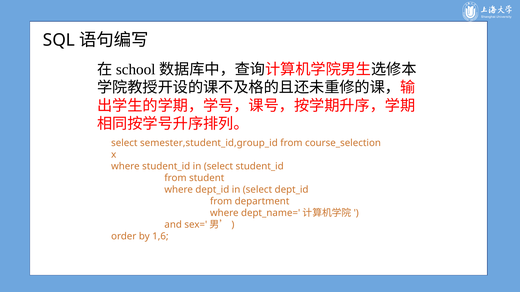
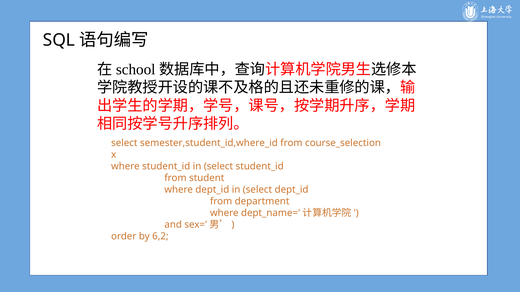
semester,student_id,group_id: semester,student_id,group_id -> semester,student_id,where_id
1,6: 1,6 -> 6,2
